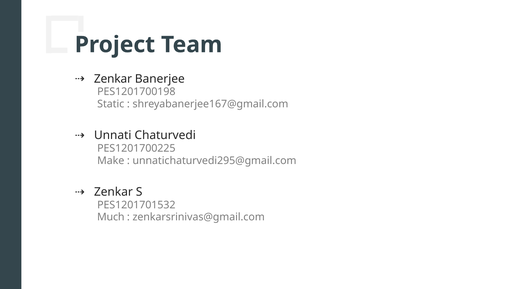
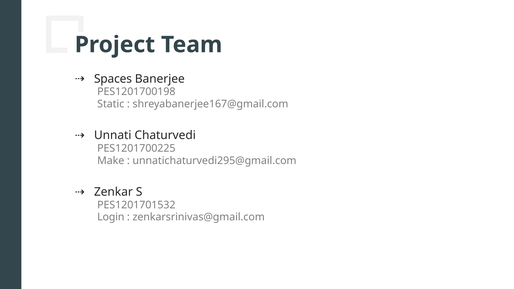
Zenkar at (113, 79): Zenkar -> Spaces
Much: Much -> Login
